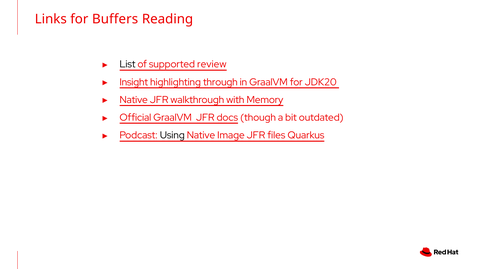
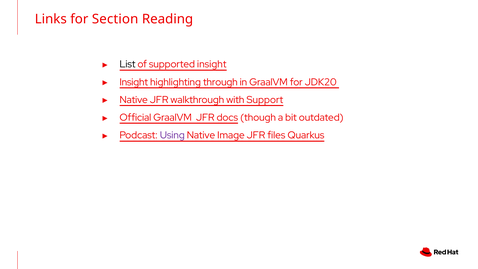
Buffers: Buffers -> Section
supported review: review -> insight
Memory: Memory -> Support
Using colour: black -> purple
